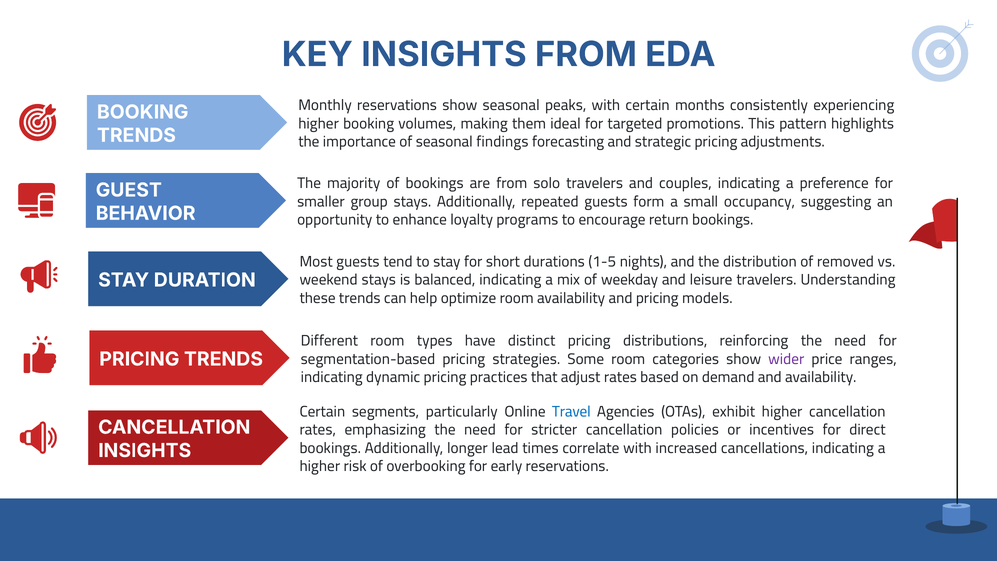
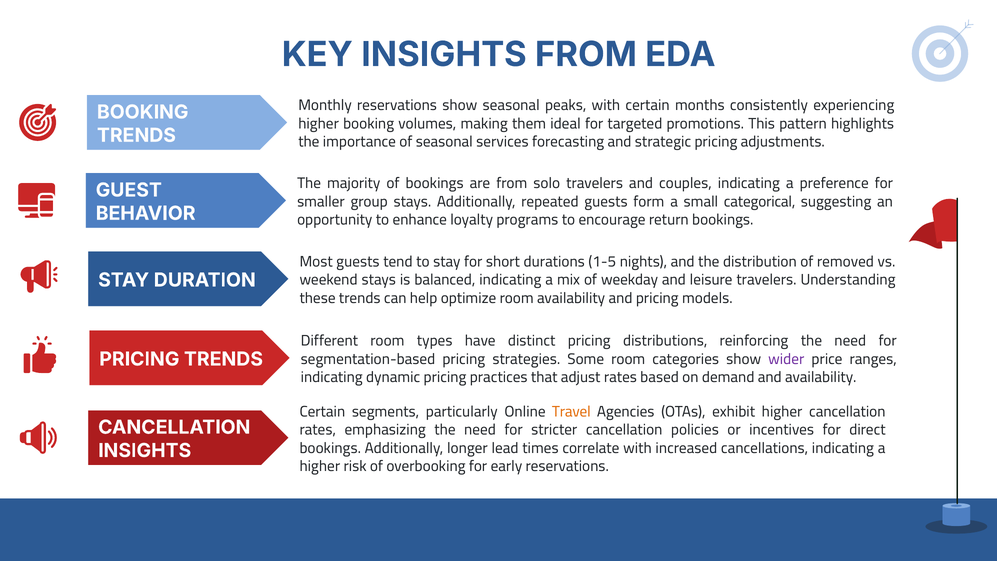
findings: findings -> services
occupancy: occupancy -> categorical
Travel colour: blue -> orange
